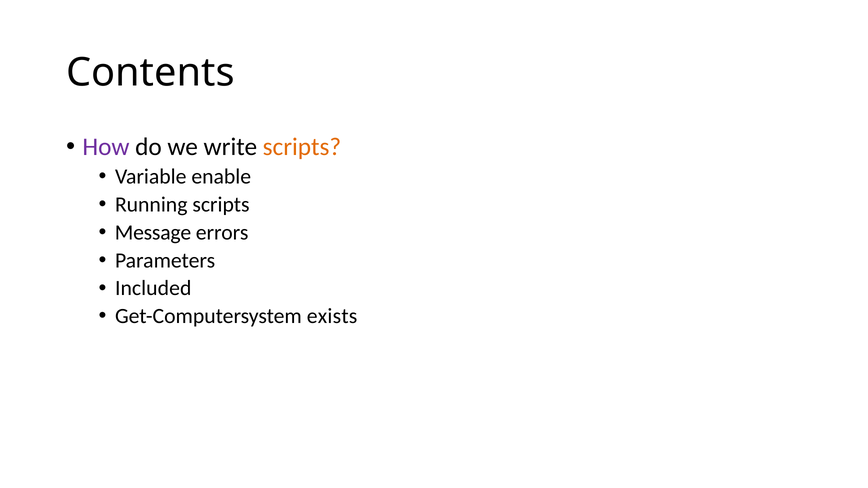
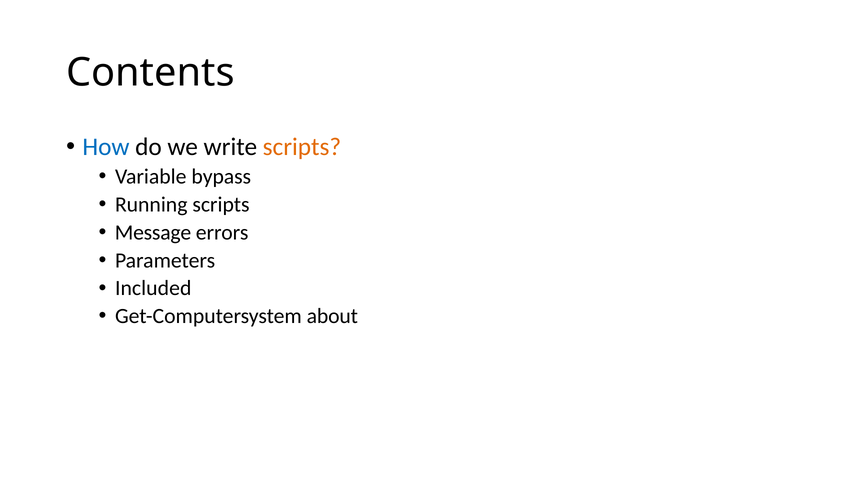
How colour: purple -> blue
enable: enable -> bypass
exists: exists -> about
